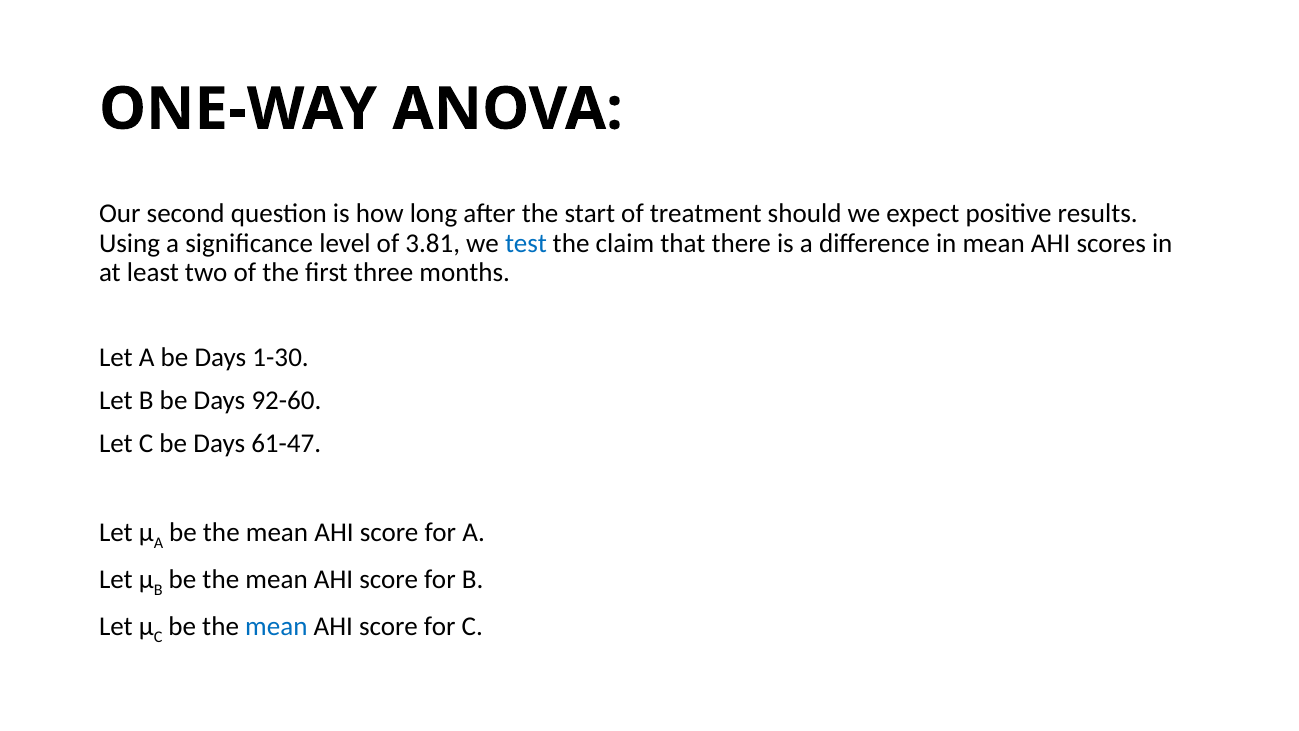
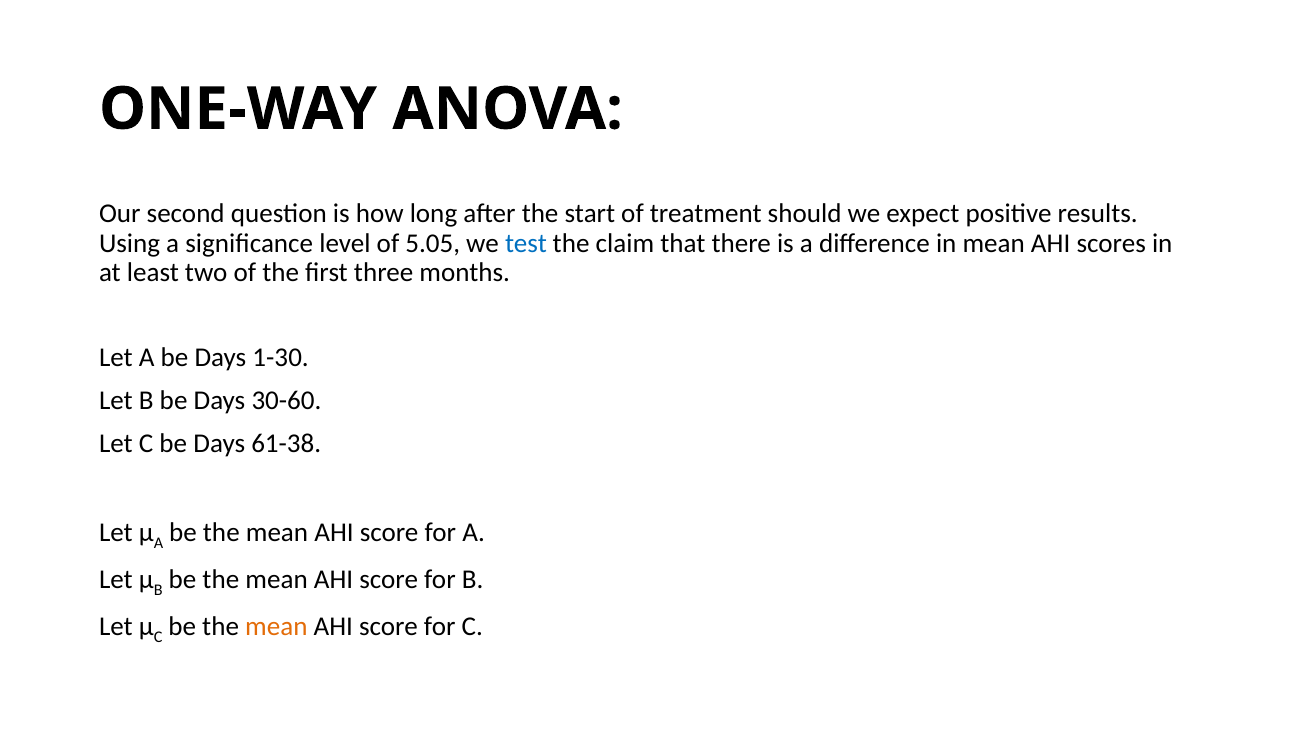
3.81: 3.81 -> 5.05
92-60: 92-60 -> 30-60
61-47: 61-47 -> 61-38
mean at (276, 627) colour: blue -> orange
